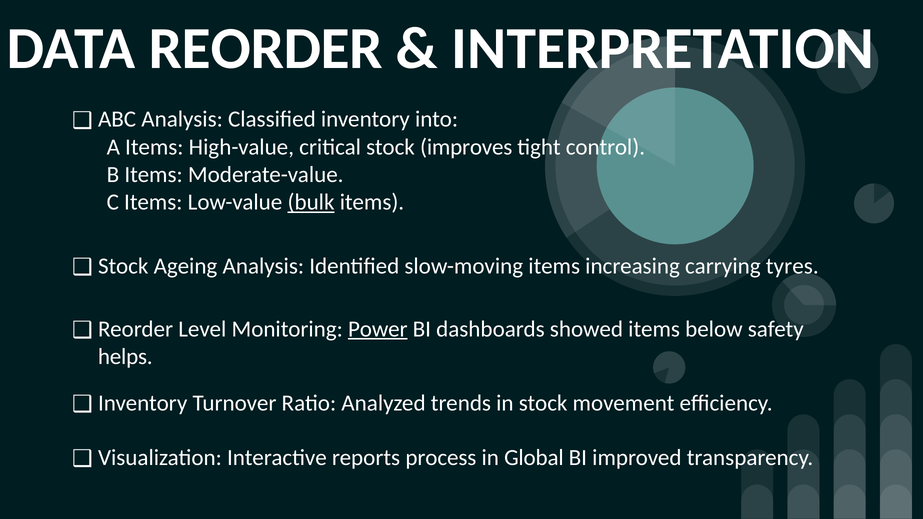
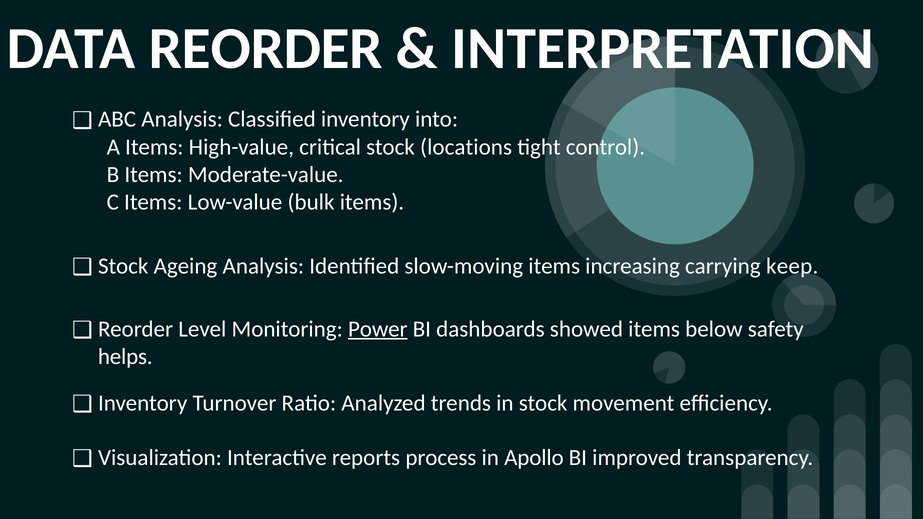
improves: improves -> locations
bulk underline: present -> none
tyres: tyres -> keep
Global: Global -> Apollo
